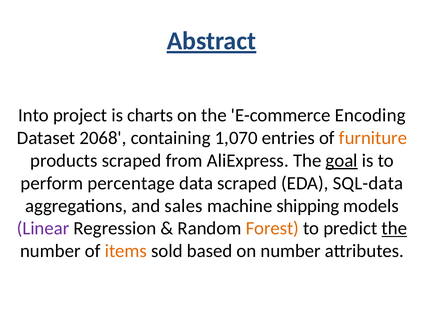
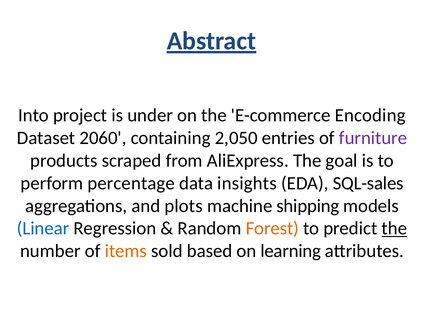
charts: charts -> under
2068: 2068 -> 2060
1,070: 1,070 -> 2,050
furniture colour: orange -> purple
goal underline: present -> none
data scraped: scraped -> insights
SQL-data: SQL-data -> SQL-sales
sales: sales -> plots
Linear colour: purple -> blue
on number: number -> learning
